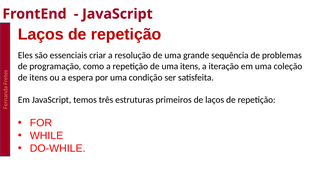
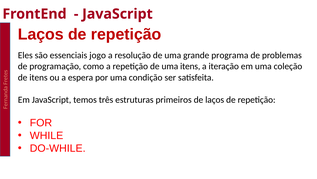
criar: criar -> jogo
sequência: sequência -> programa
